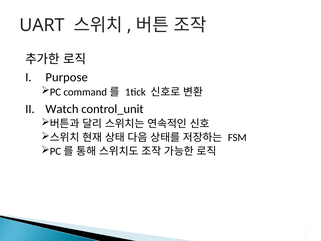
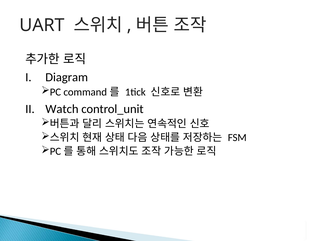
Purpose: Purpose -> Diagram
